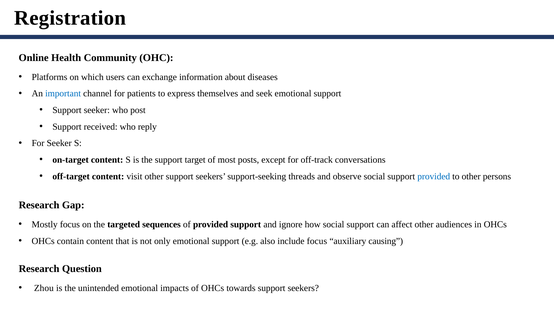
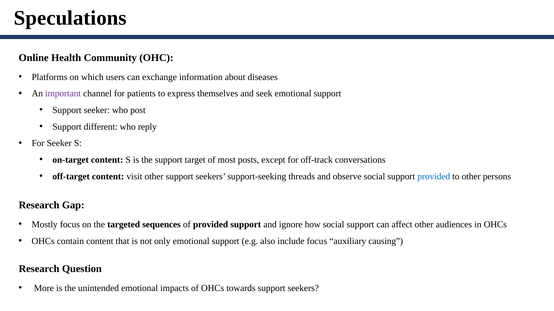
Registration: Registration -> Speculations
important colour: blue -> purple
received: received -> different
Zhou: Zhou -> More
